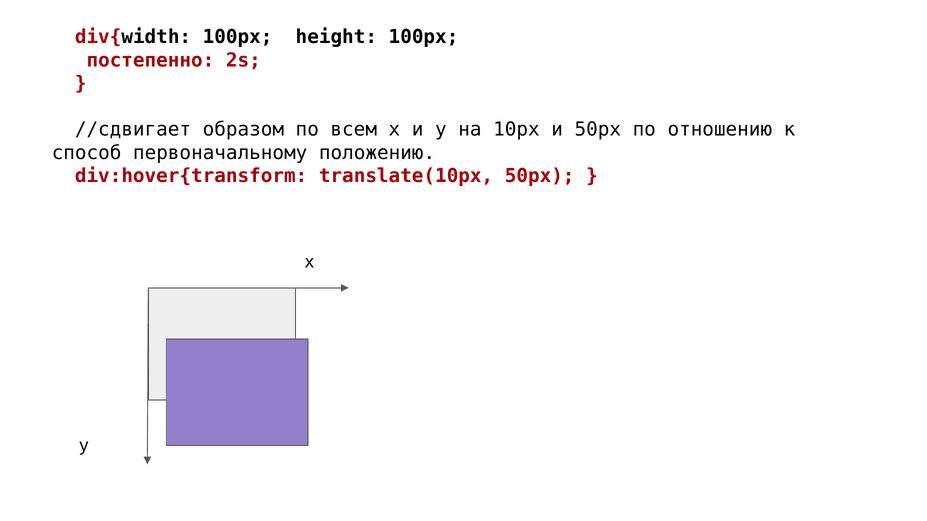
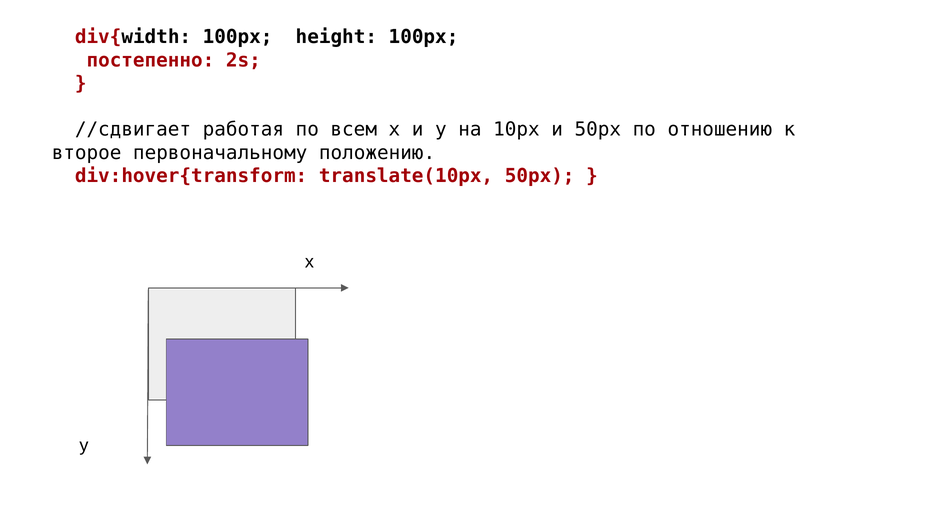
образом: образом -> работая
способ: способ -> второе
